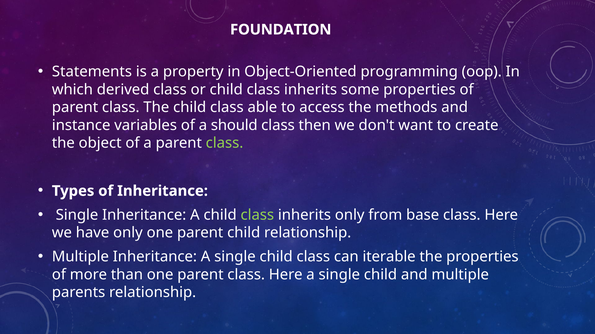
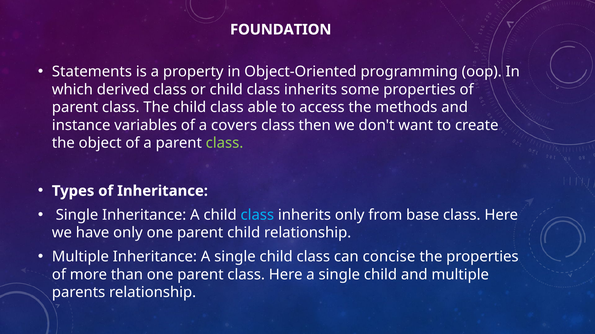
should: should -> covers
class at (257, 215) colour: light green -> light blue
iterable: iterable -> concise
